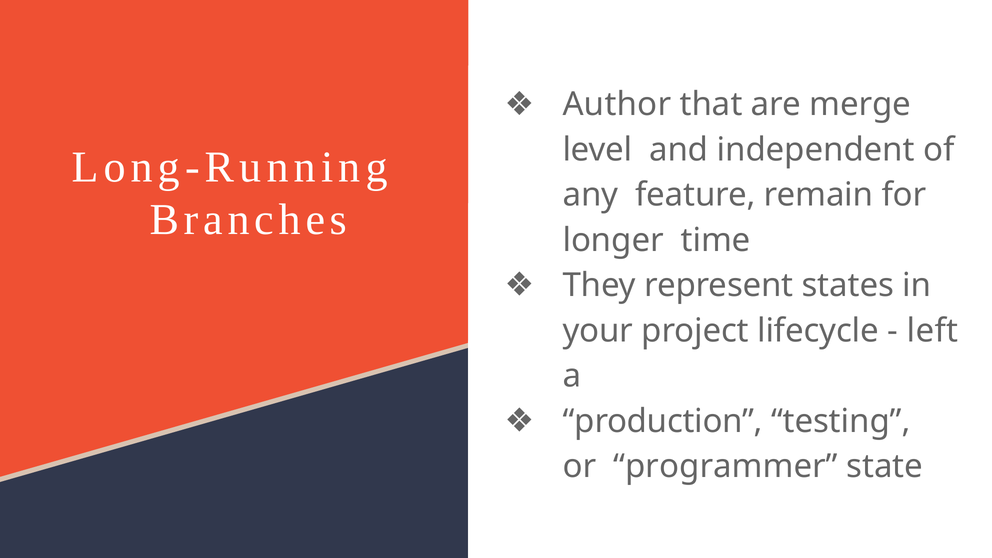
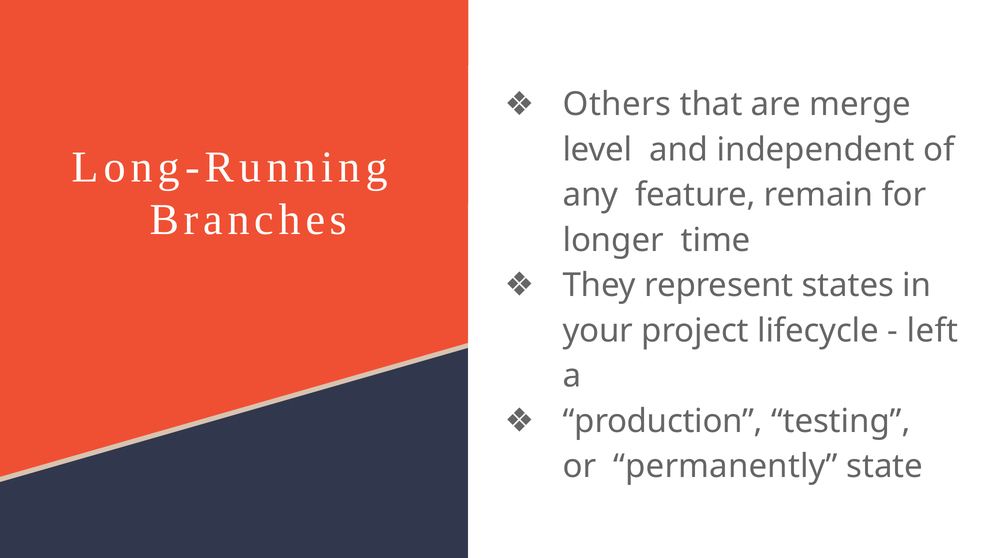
Author: Author -> Others
programmer: programmer -> permanently
